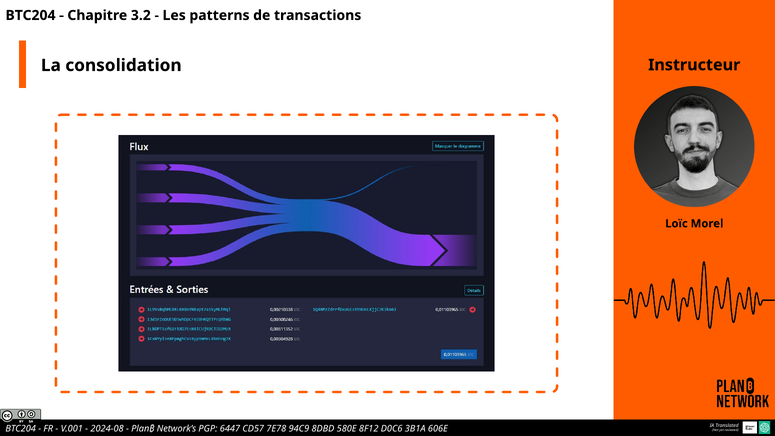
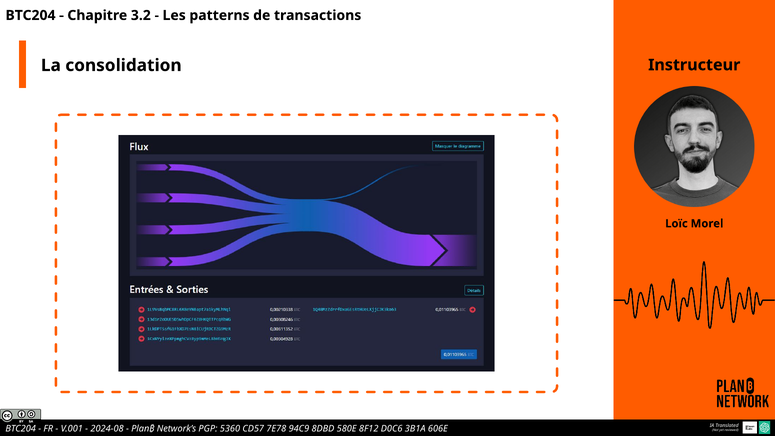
6447: 6447 -> 5360
